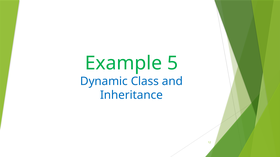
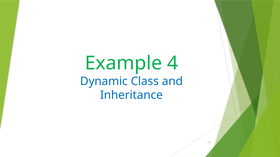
5: 5 -> 4
